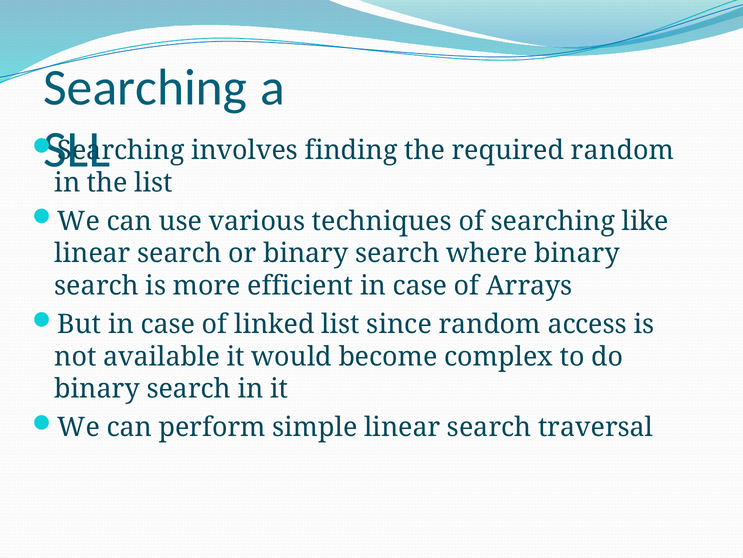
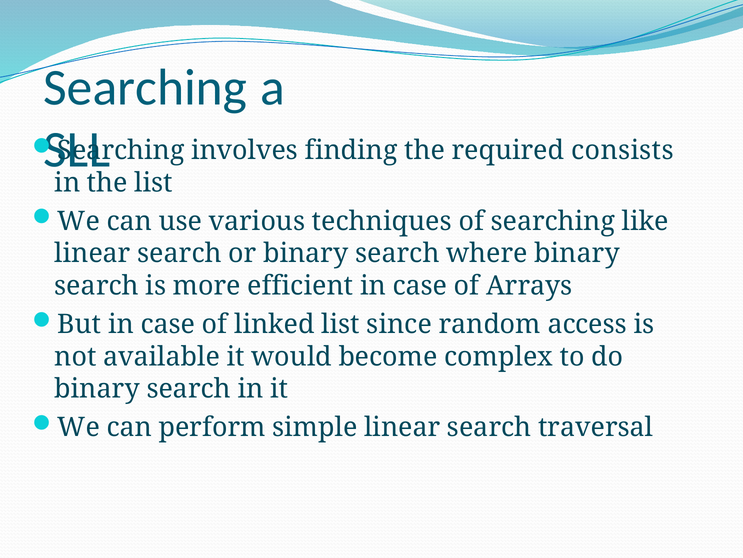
required random: random -> consists
